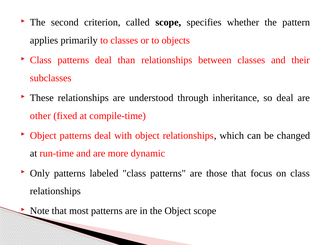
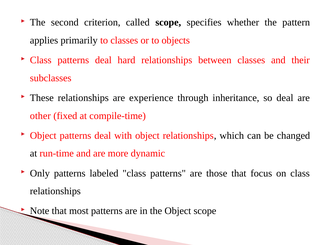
than: than -> hard
understood: understood -> experience
